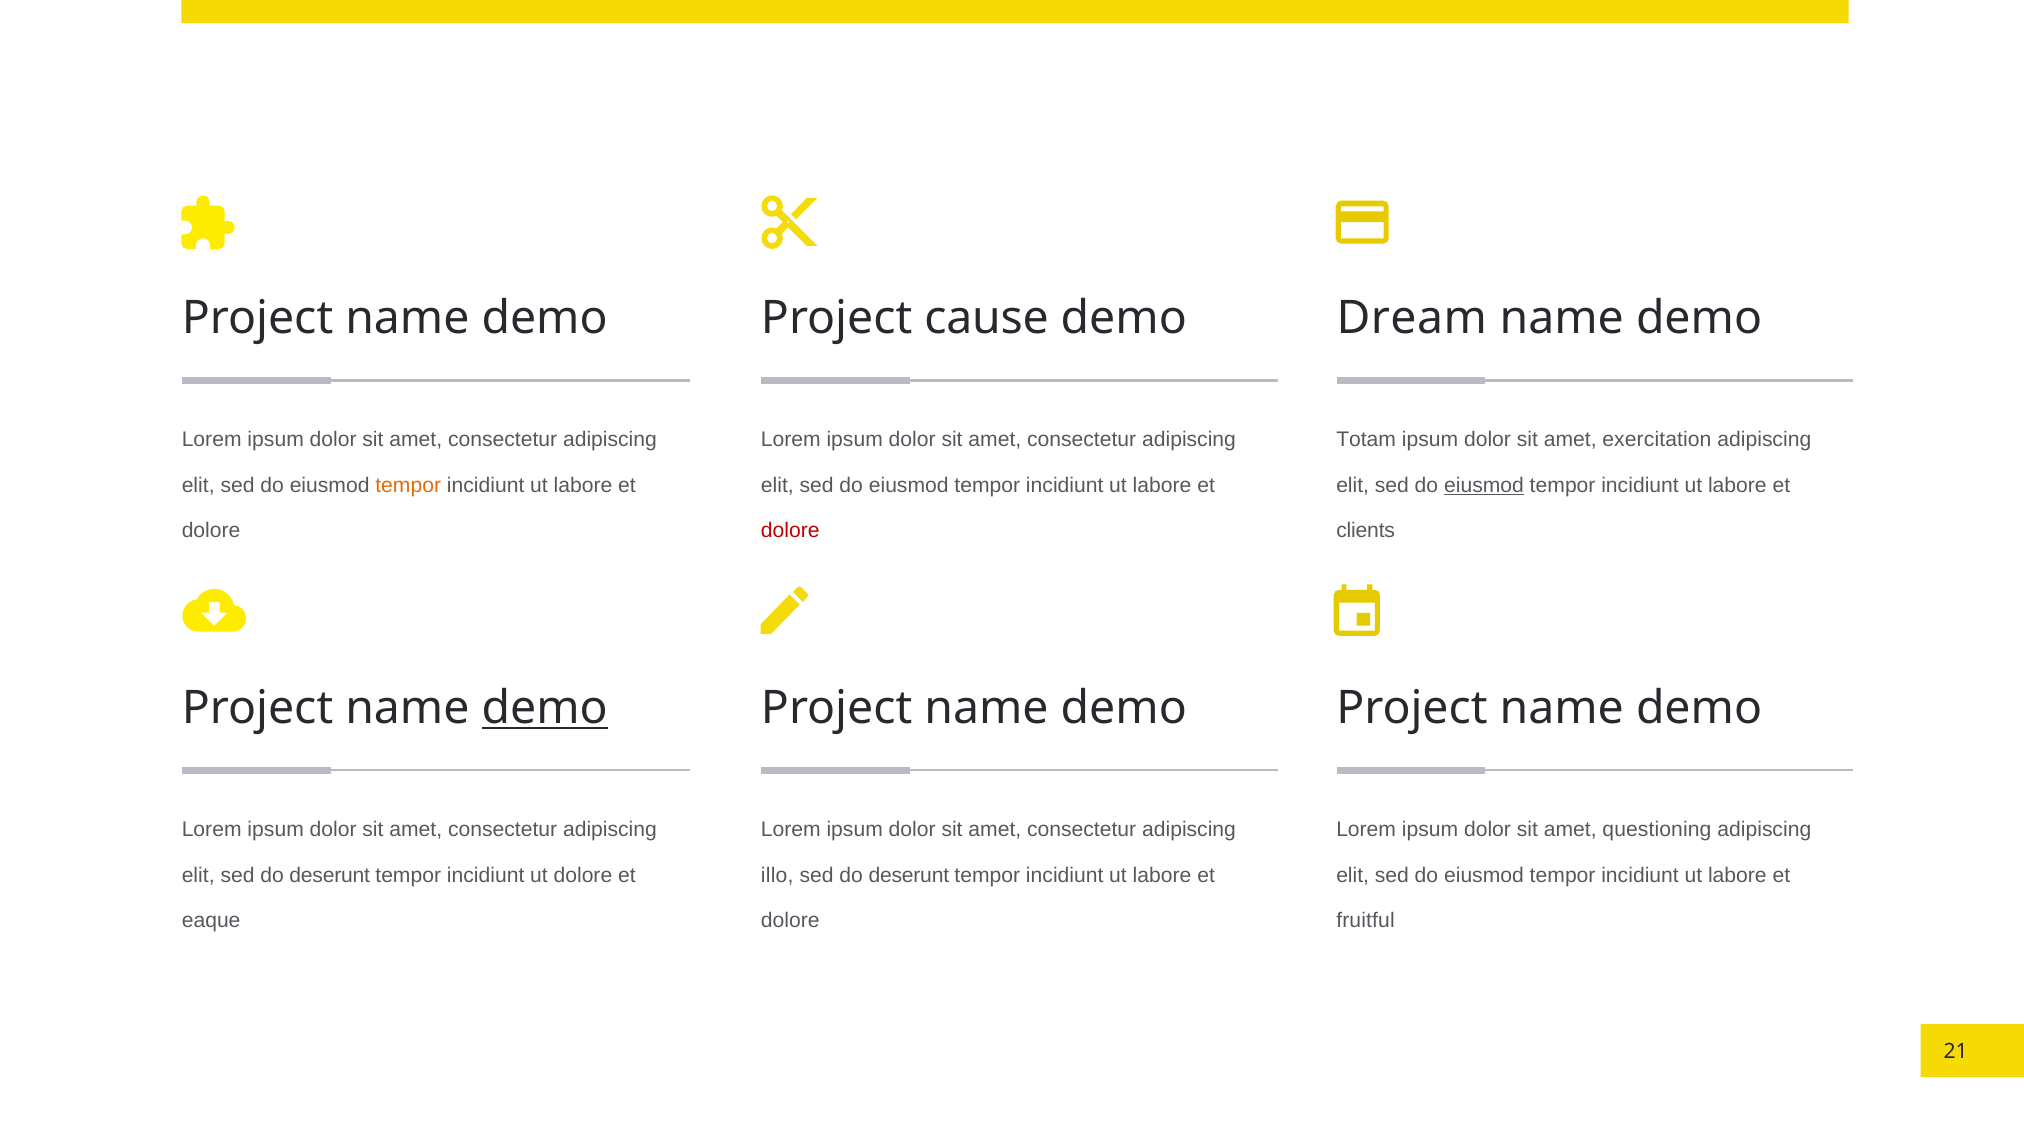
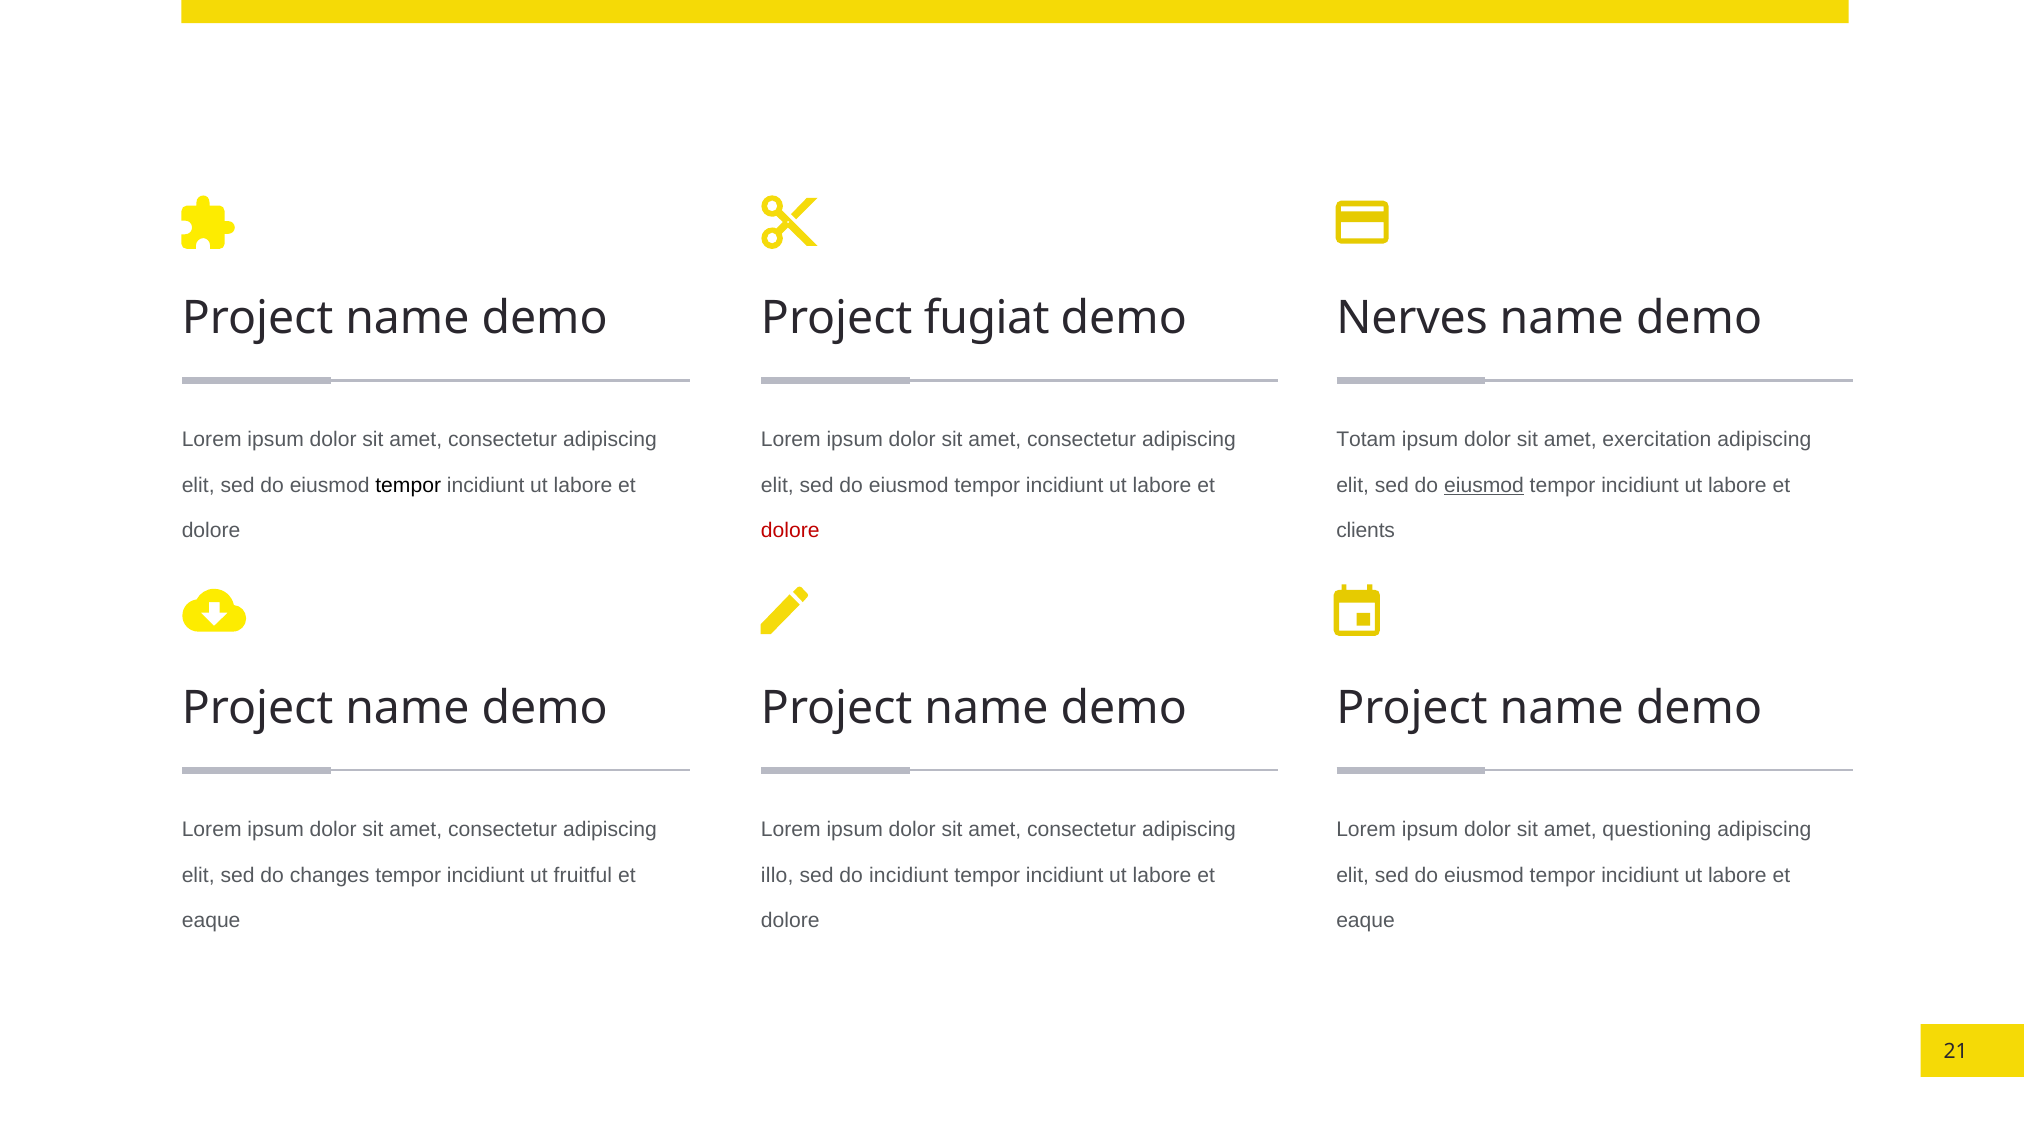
cause: cause -> fugiat
Dream: Dream -> Nerves
tempor at (408, 485) colour: orange -> black
demo at (545, 708) underline: present -> none
elit sed do deserunt: deserunt -> changes
ut dolore: dolore -> fruitful
deserunt at (909, 876): deserunt -> incidiunt
fruitful at (1365, 921): fruitful -> eaque
